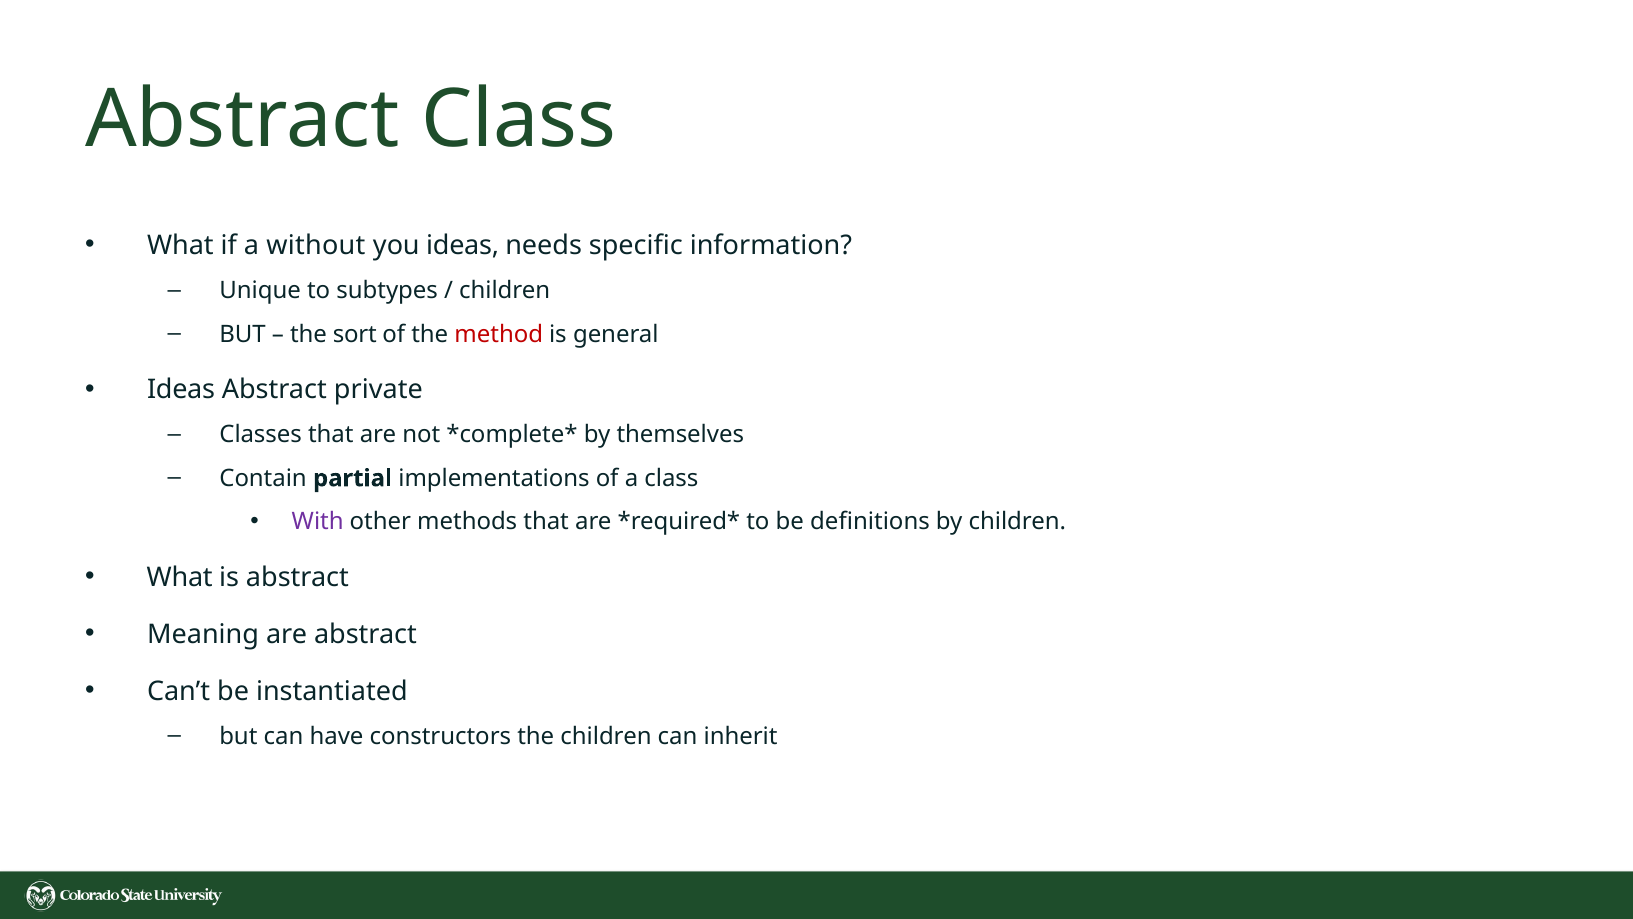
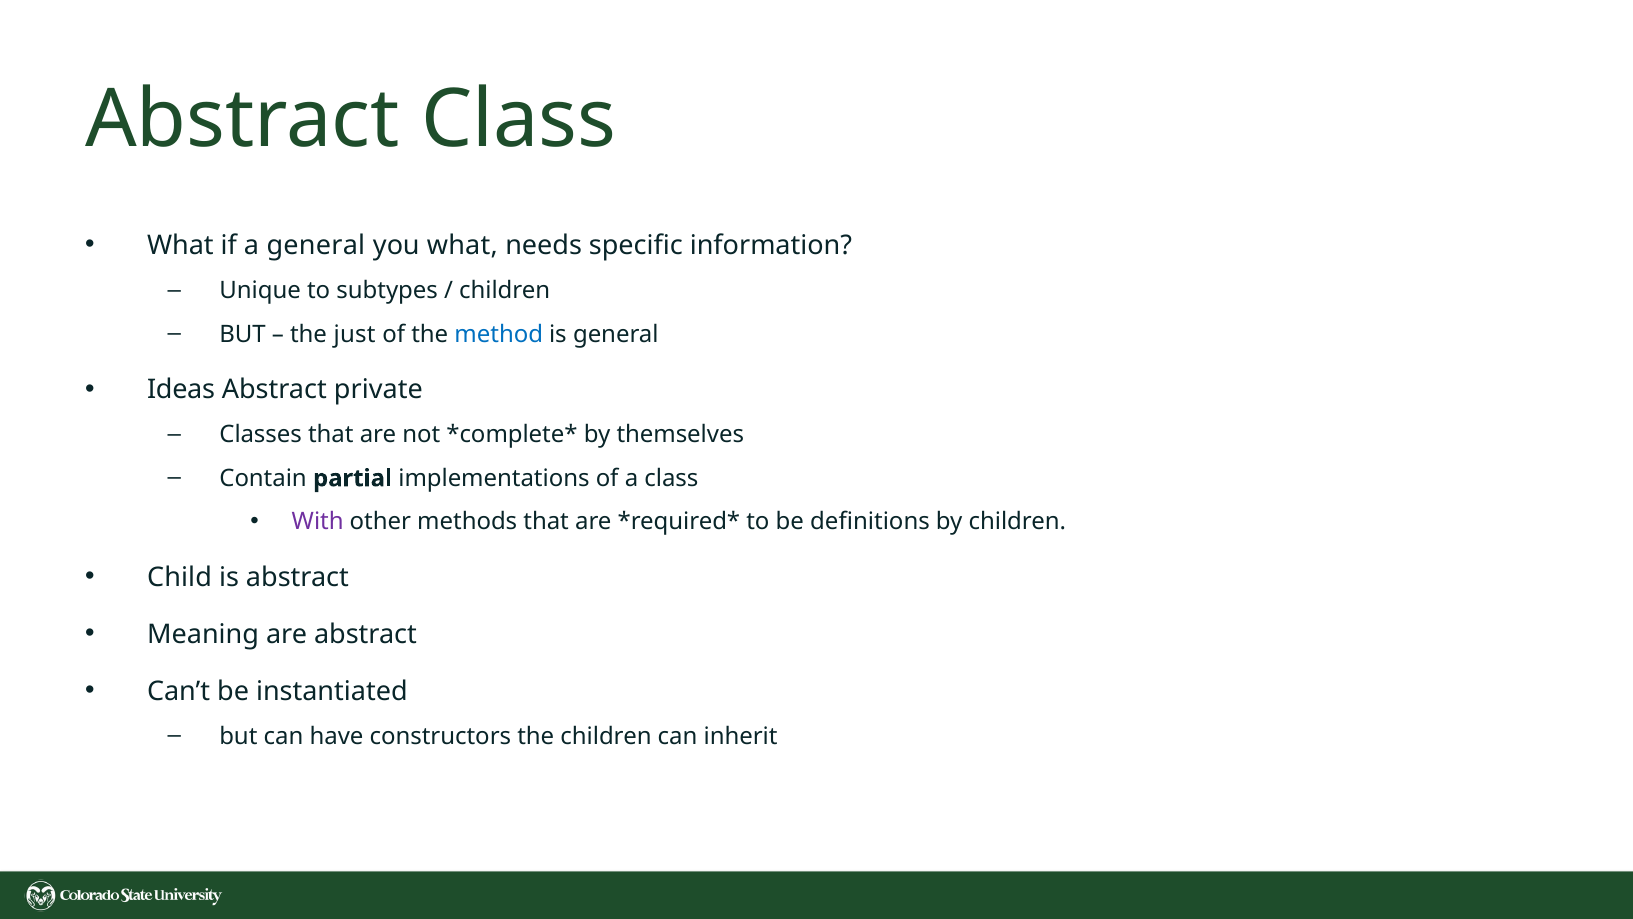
a without: without -> general
you ideas: ideas -> what
sort: sort -> just
method colour: red -> blue
What at (180, 577): What -> Child
